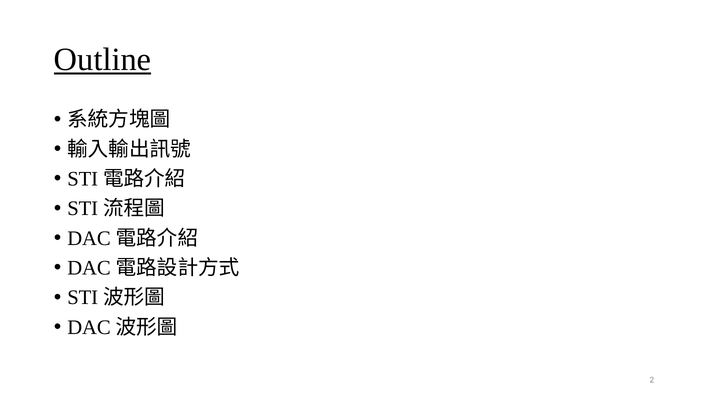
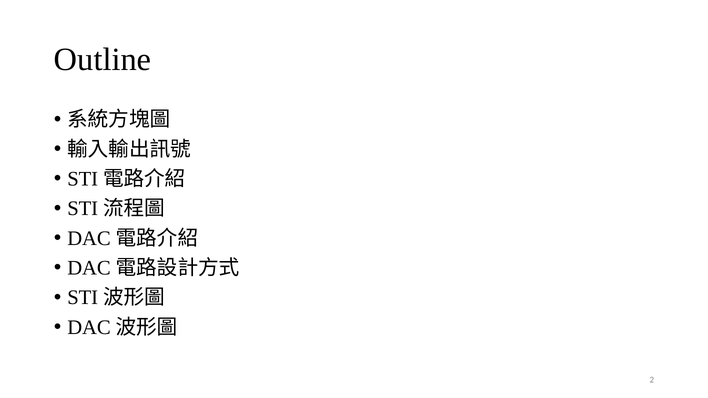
Outline underline: present -> none
